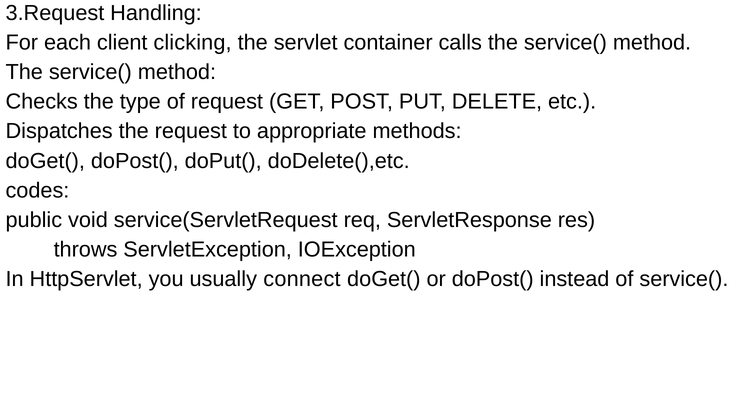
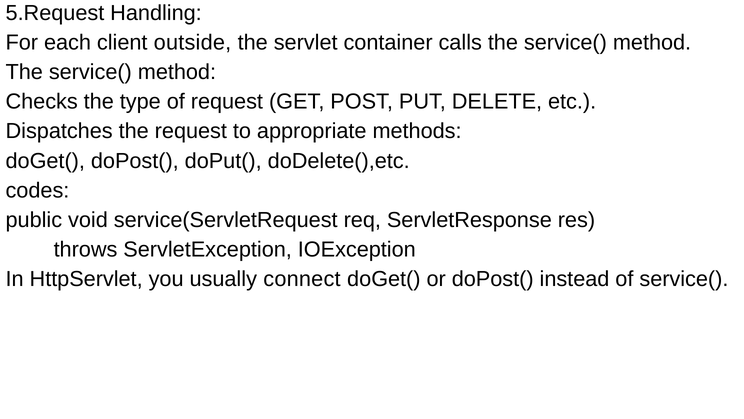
3.Request: 3.Request -> 5.Request
clicking: clicking -> outside
